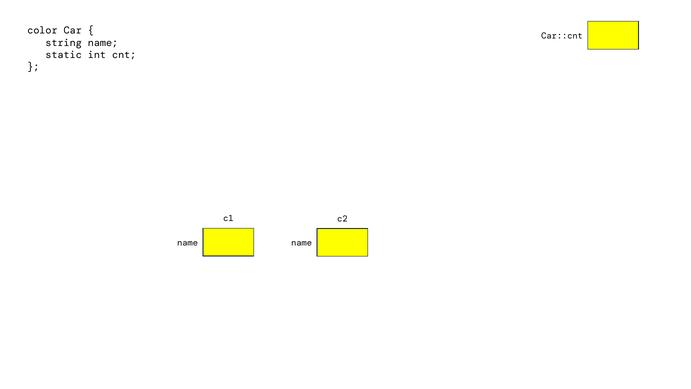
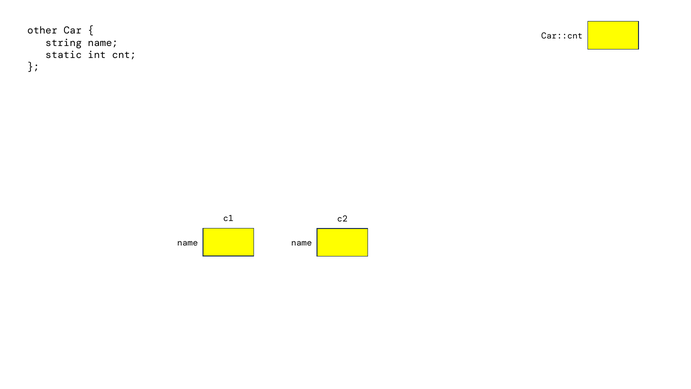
color: color -> other
